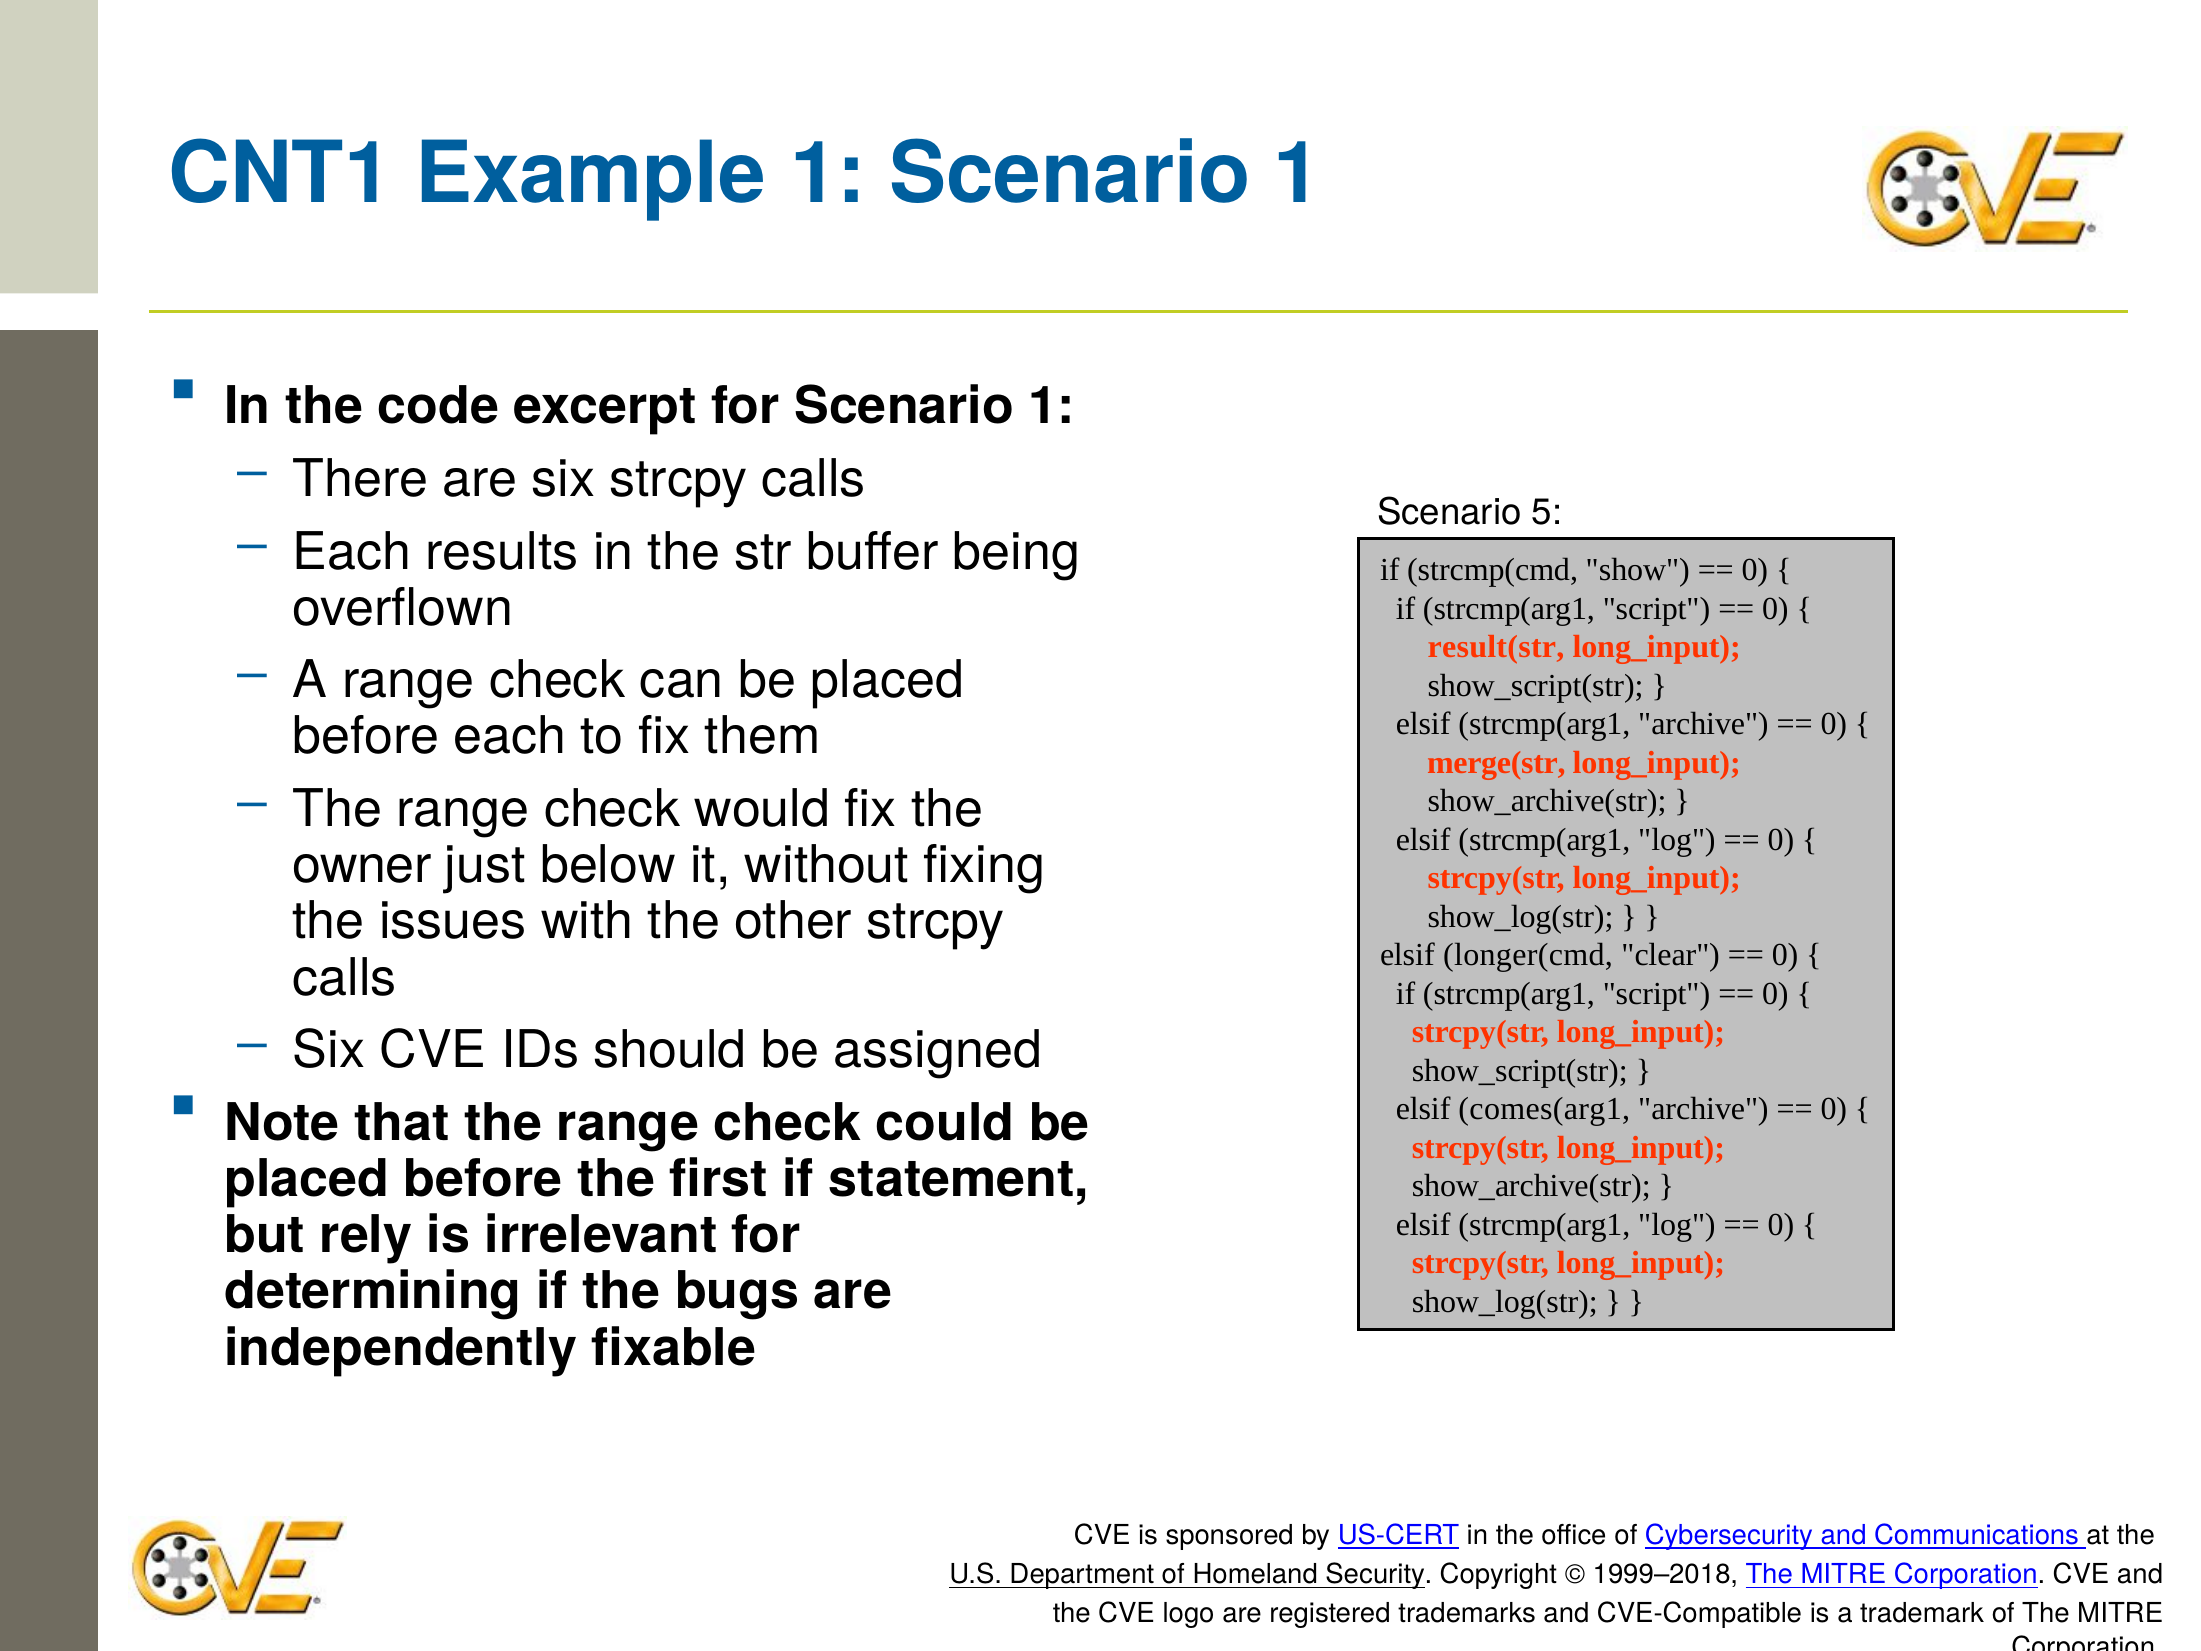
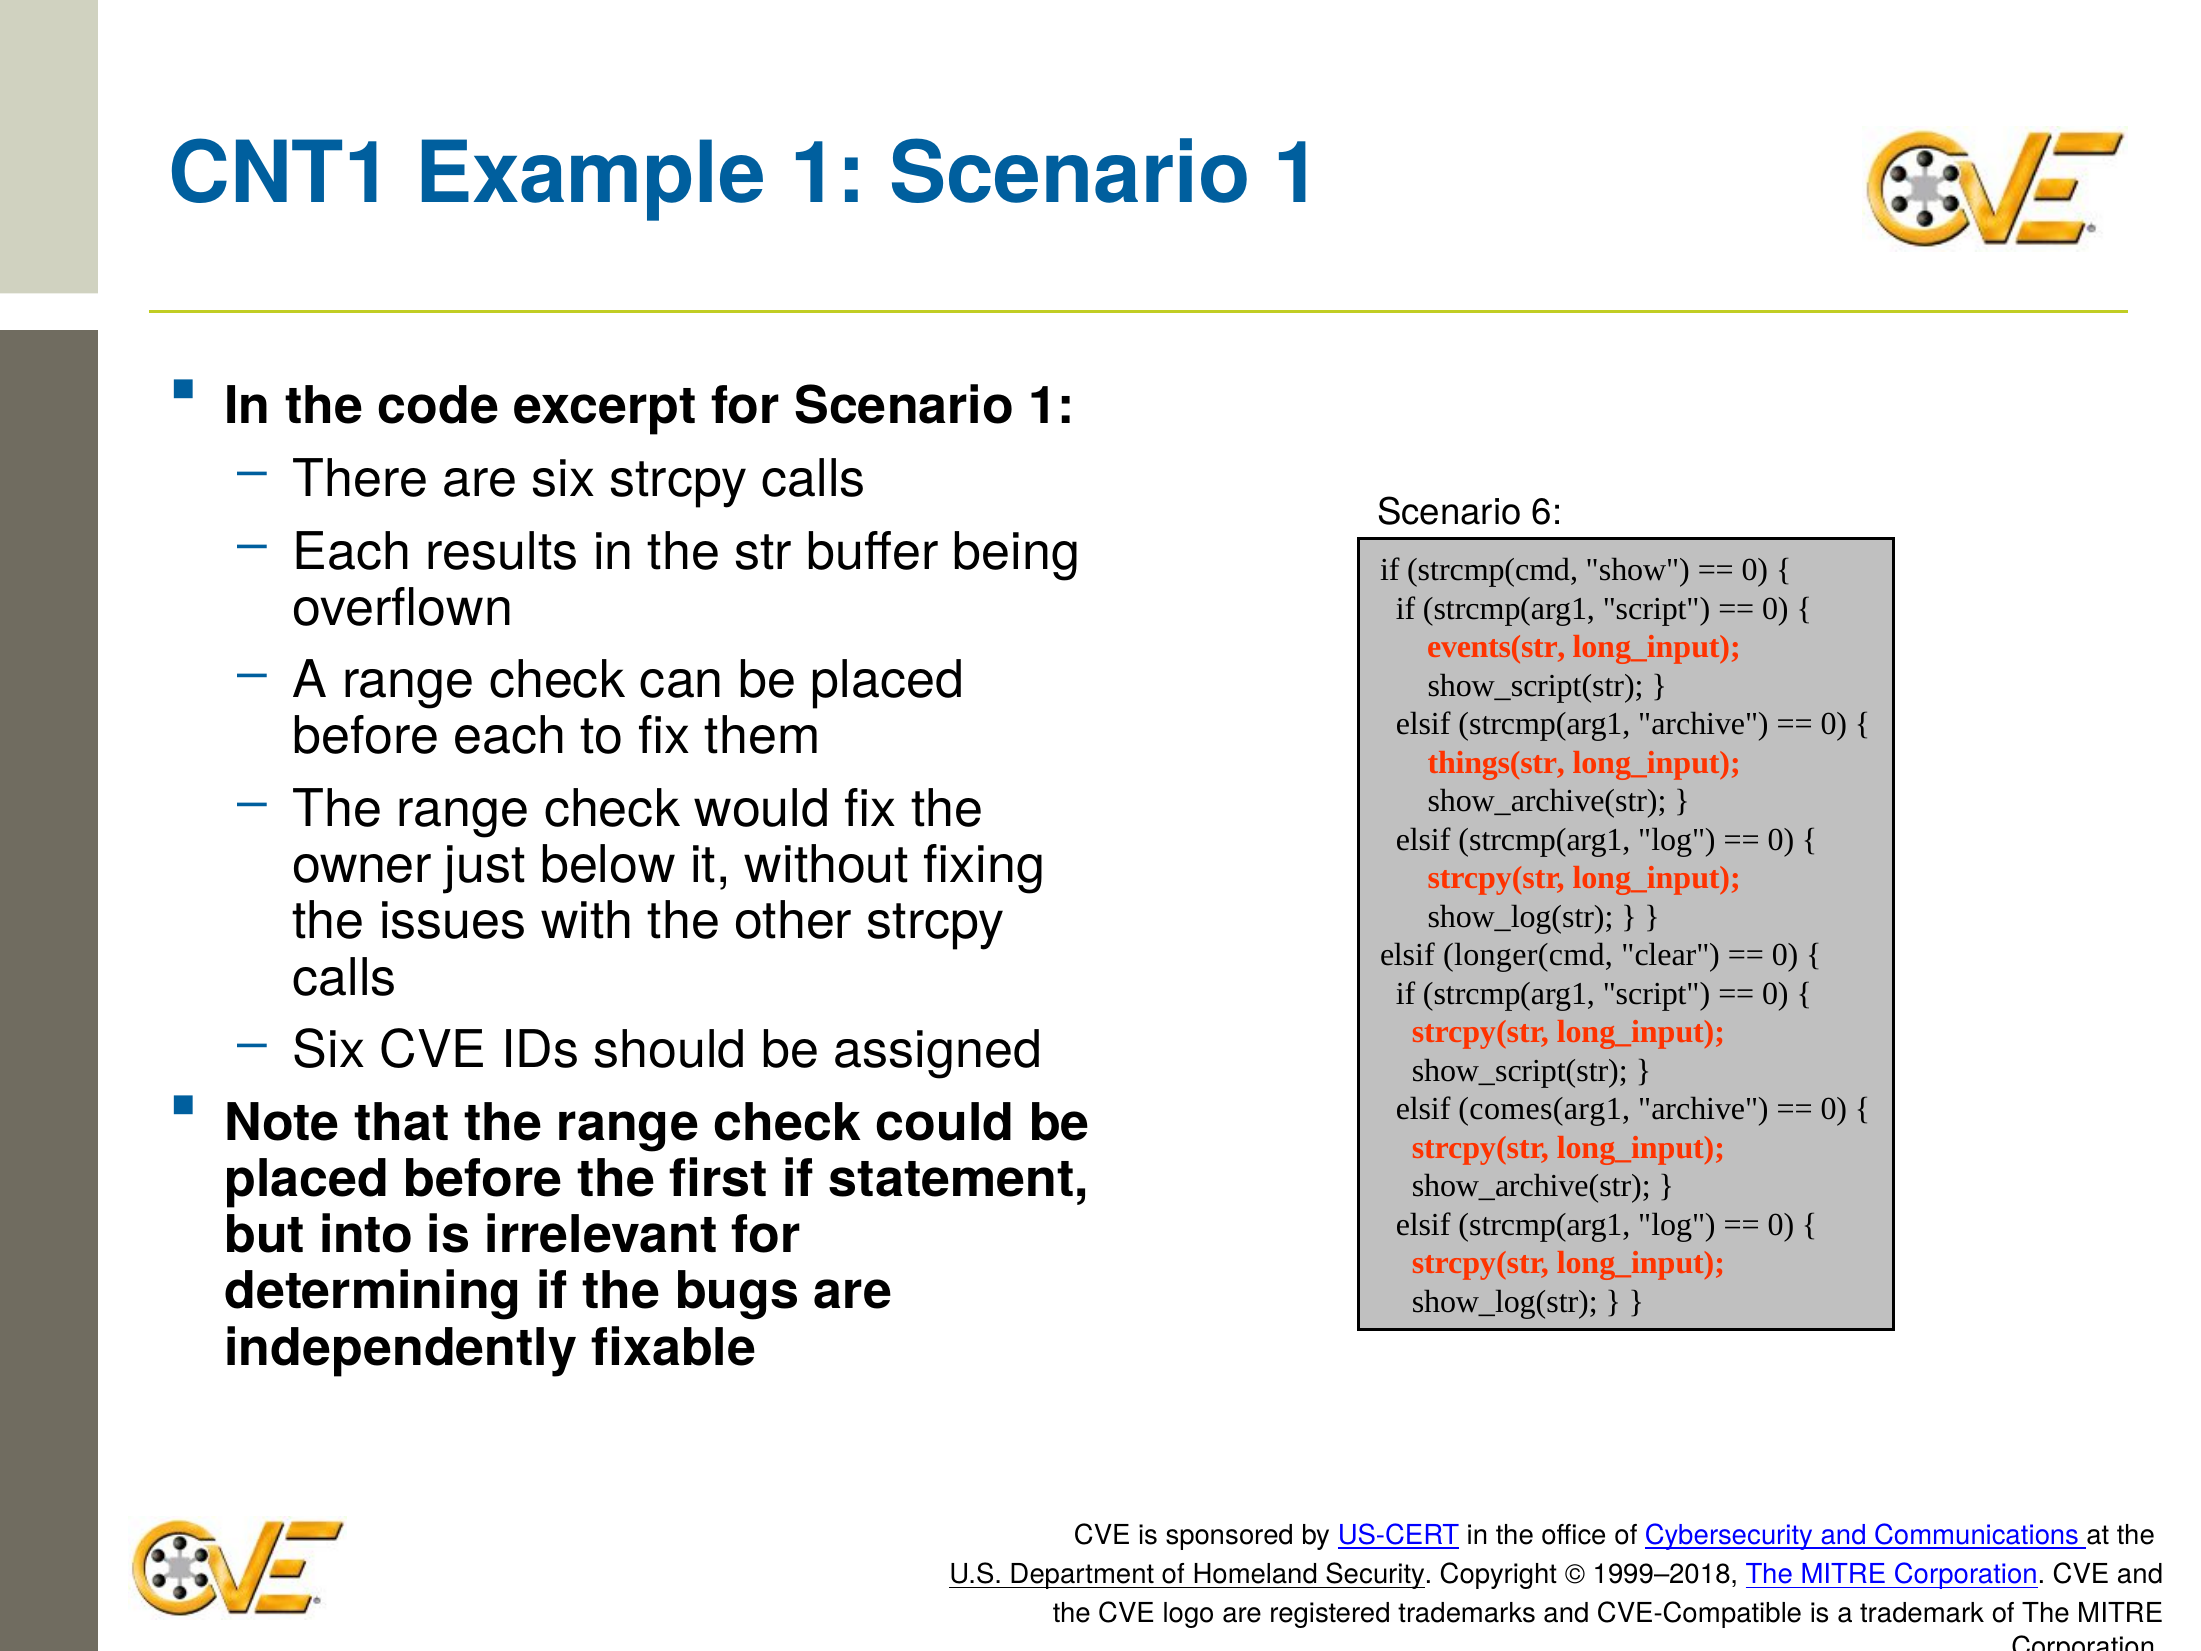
5: 5 -> 6
result(str: result(str -> events(str
merge(str: merge(str -> things(str
rely: rely -> into
